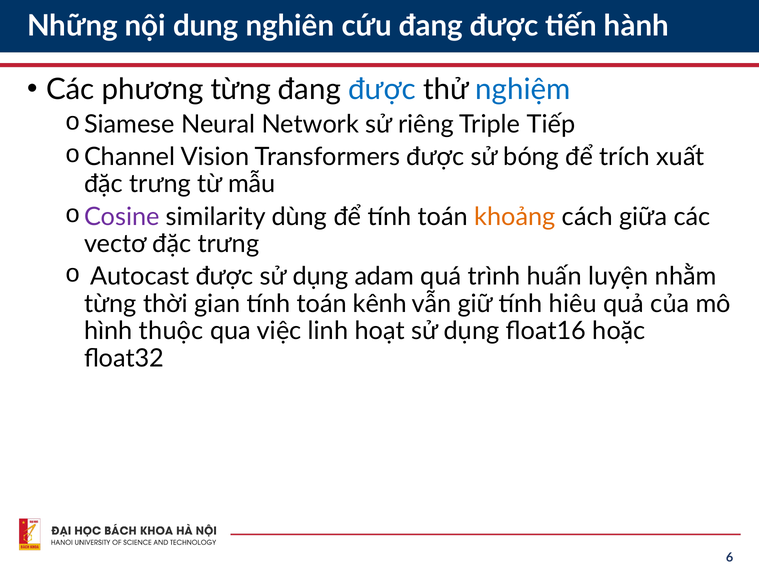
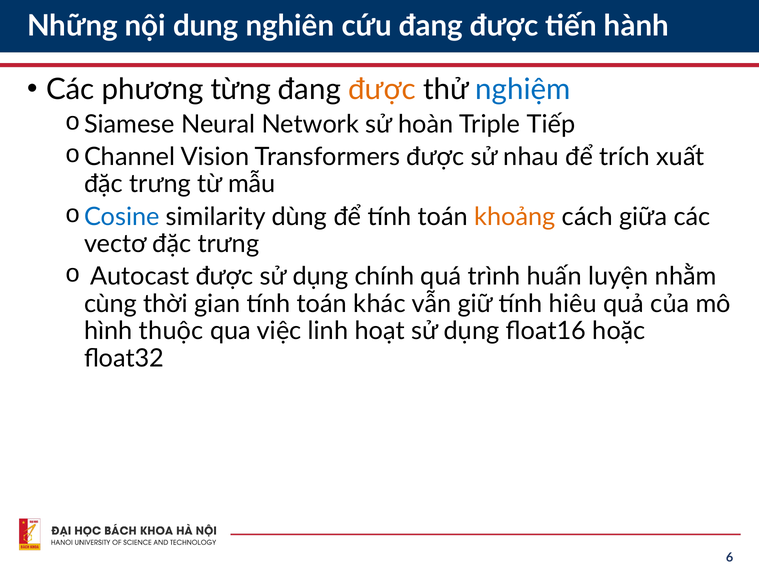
được at (382, 89) colour: blue -> orange
riêng: riêng -> hoàn
bóng: bóng -> nhau
Cosine colour: purple -> blue
adam: adam -> chính
từng at (110, 304): từng -> cùng
kênh: kênh -> khác
